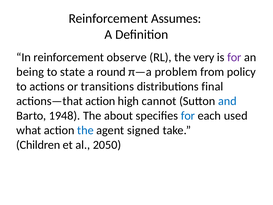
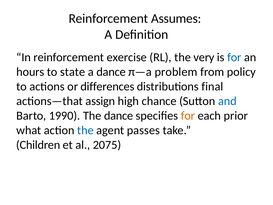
observe: observe -> exercise
for at (234, 57) colour: purple -> blue
being: being -> hours
a round: round -> dance
transitions: transitions -> differences
actions—that action: action -> assign
cannot: cannot -> chance
1948: 1948 -> 1990
The about: about -> dance
for at (188, 116) colour: blue -> orange
used: used -> prior
signed: signed -> passes
2050: 2050 -> 2075
